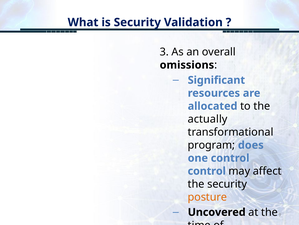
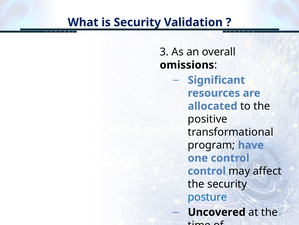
actually: actually -> positive
does: does -> have
posture colour: orange -> blue
